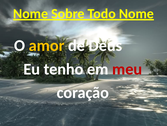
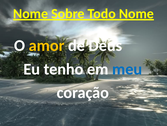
meu colour: red -> blue
